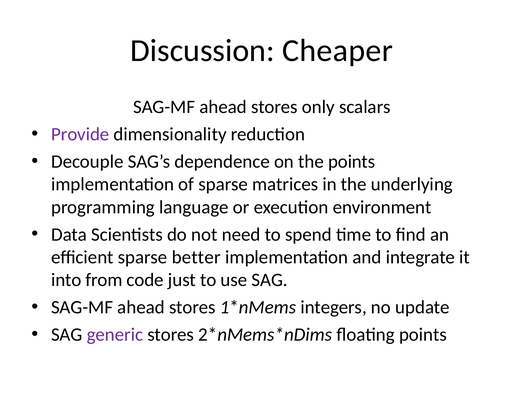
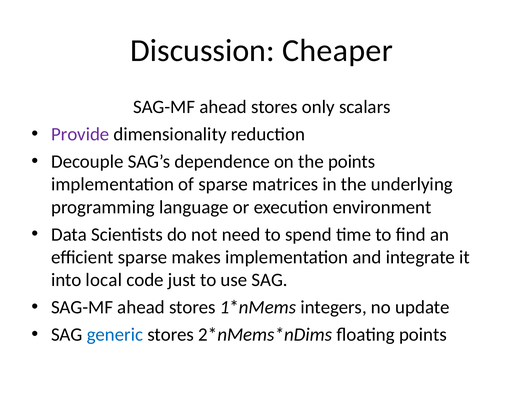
better: better -> makes
from: from -> local
generic colour: purple -> blue
